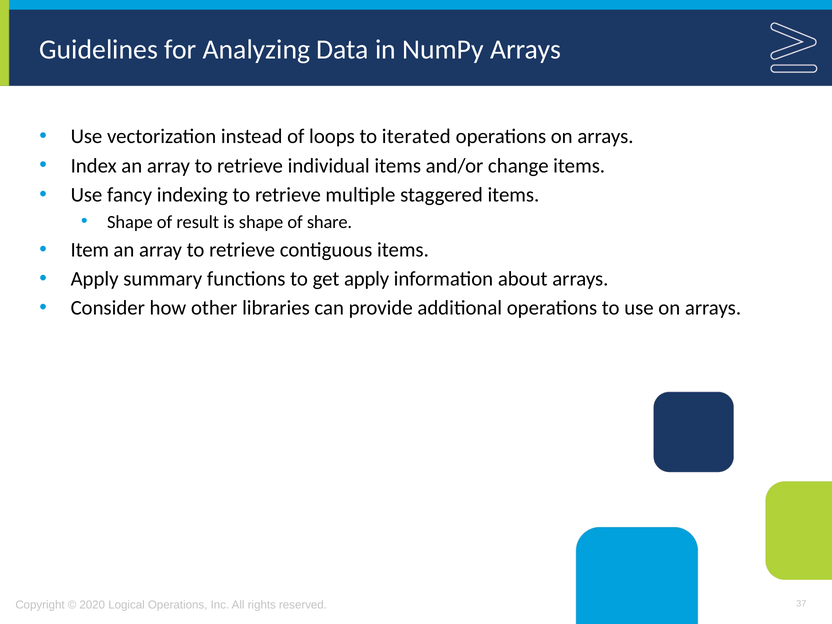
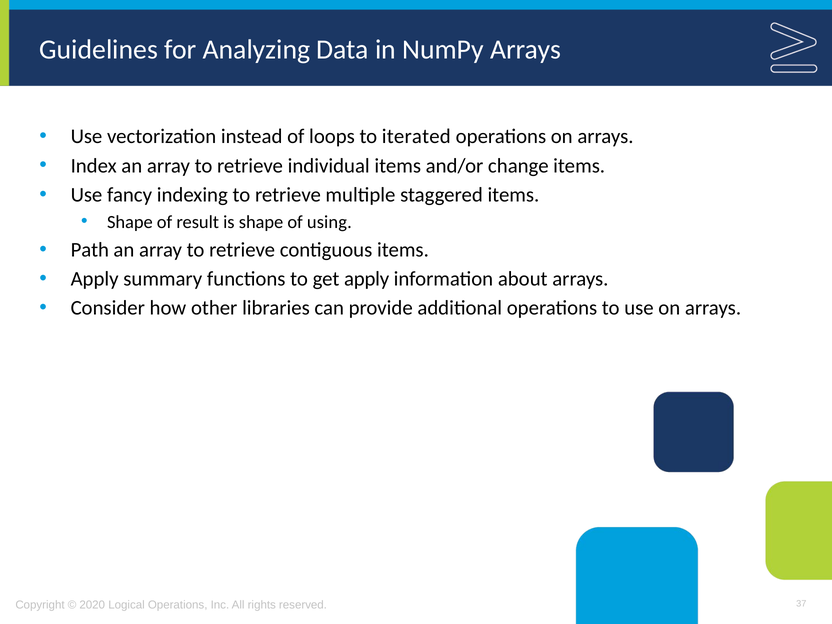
share: share -> using
Item: Item -> Path
